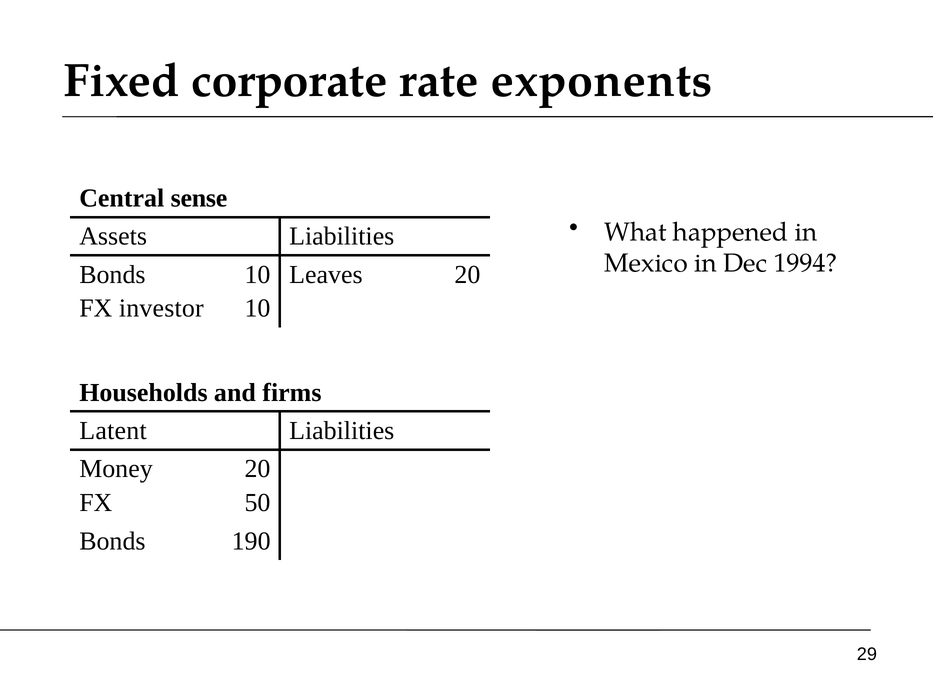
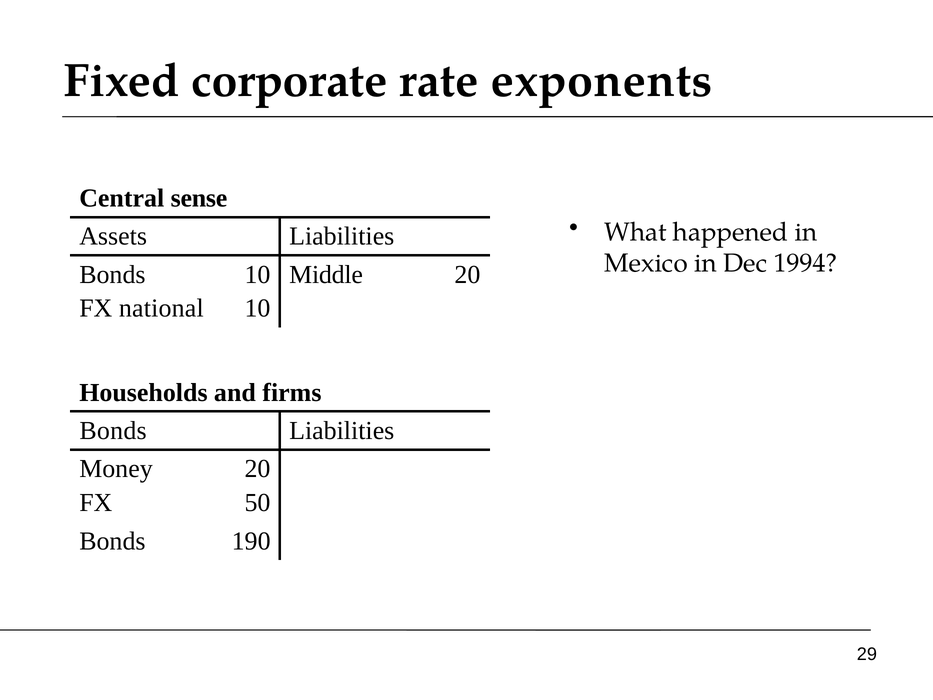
Leaves: Leaves -> Middle
investor: investor -> national
Latent at (113, 431): Latent -> Bonds
